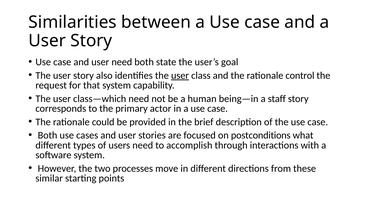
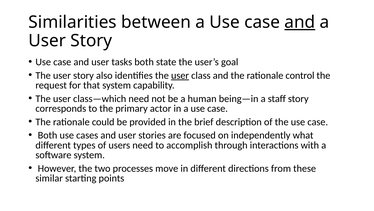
and at (300, 22) underline: none -> present
user need: need -> tasks
postconditions: postconditions -> independently
